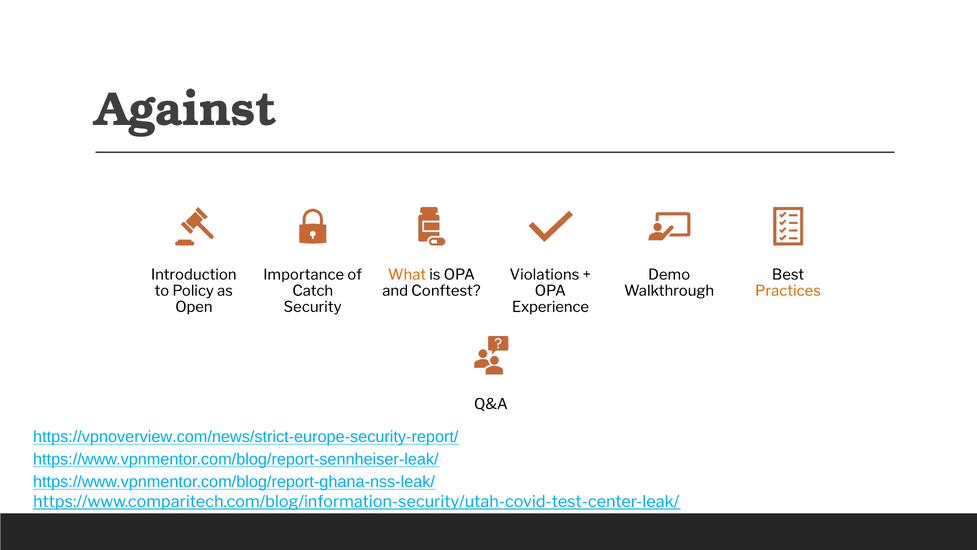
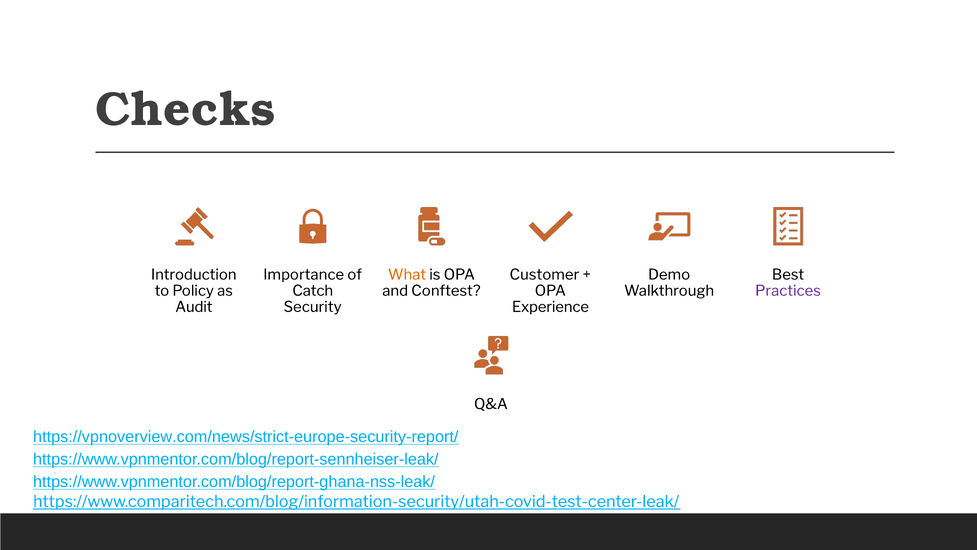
Against: Against -> Checks
Violations: Violations -> Customer
Practices colour: orange -> purple
Open: Open -> Audit
